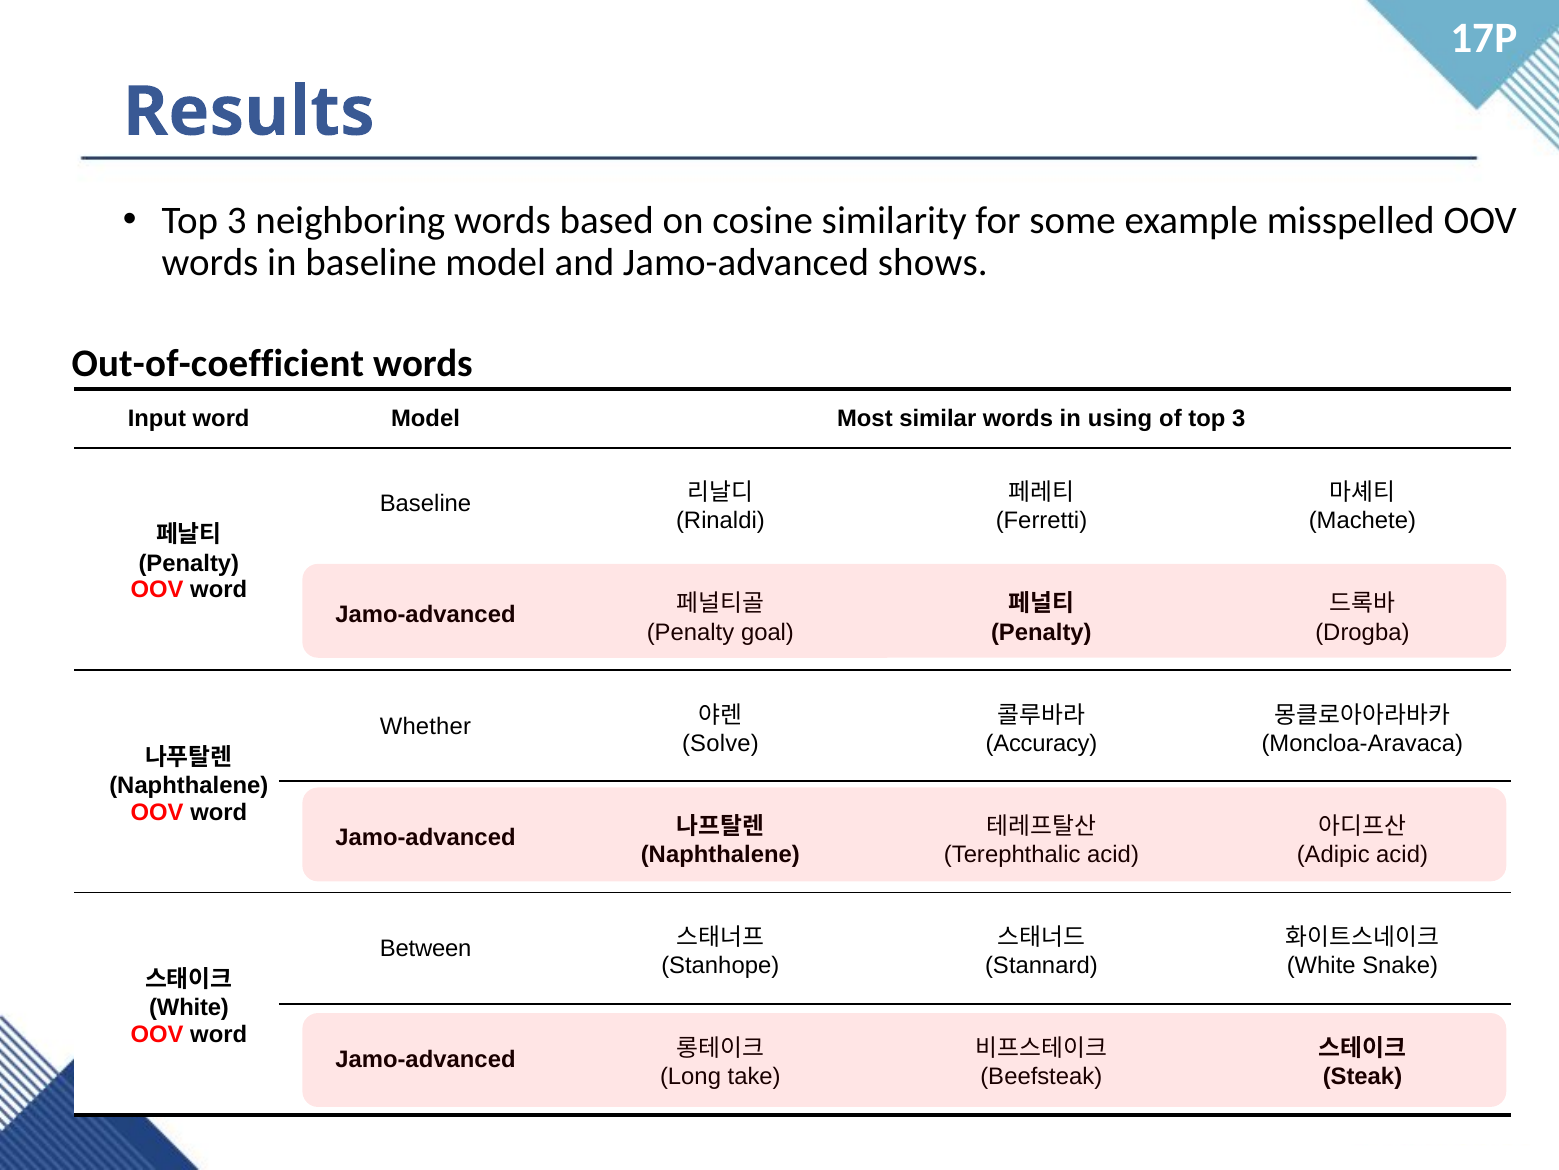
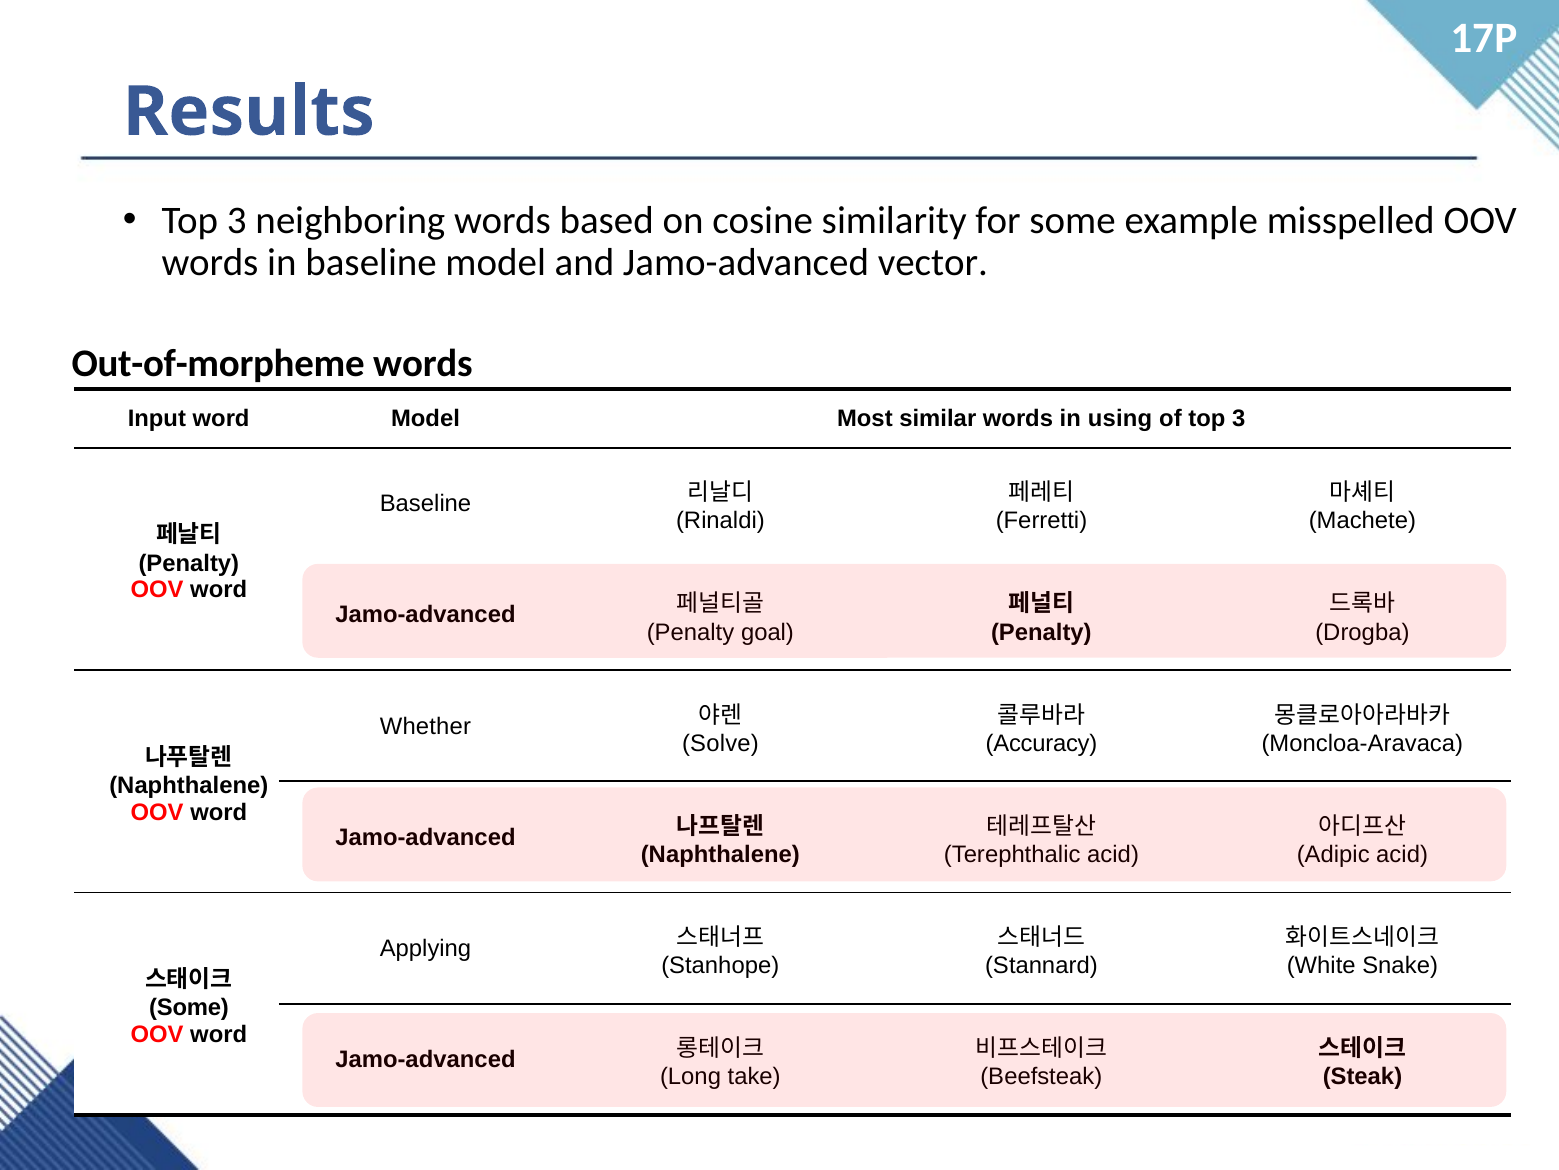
shows: shows -> vector
Out-of-coefficient: Out-of-coefficient -> Out-of-morpheme
Between: Between -> Applying
White at (189, 1007): White -> Some
